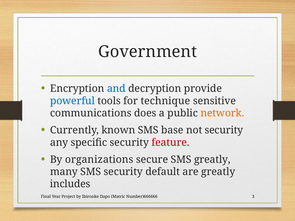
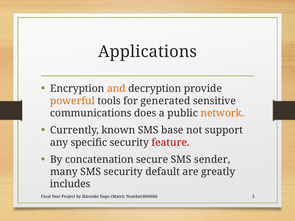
Government: Government -> Applications
and colour: blue -> orange
powerful colour: blue -> orange
technique: technique -> generated
not security: security -> support
organizations: organizations -> concatenation
SMS greatly: greatly -> sender
